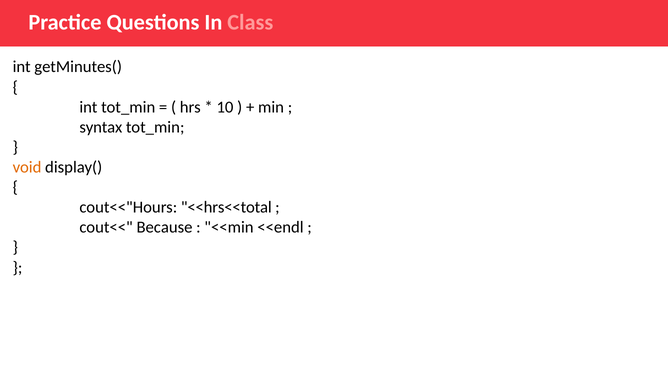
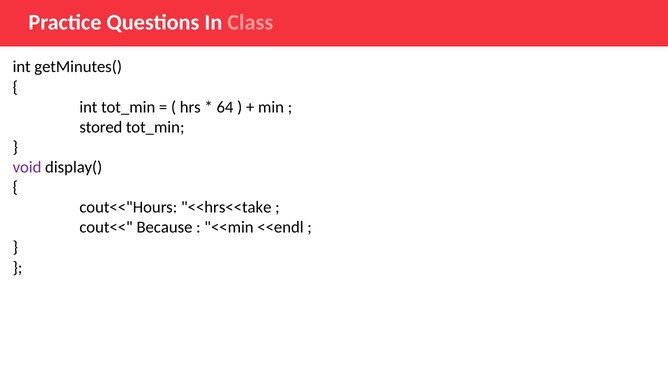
10: 10 -> 64
syntax: syntax -> stored
void colour: orange -> purple
<<hrs<<total: <<hrs<<total -> <<hrs<<take
